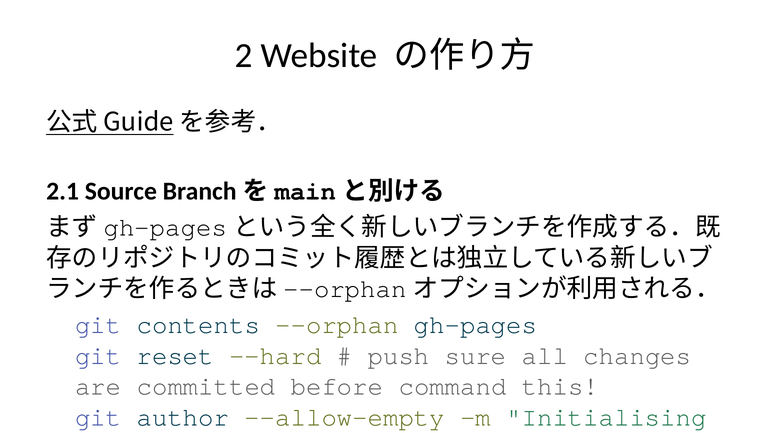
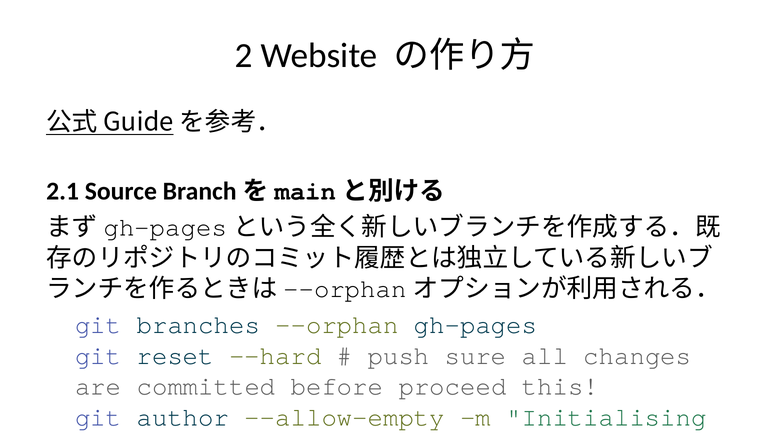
git contents: contents -> branches
command: command -> proceed
